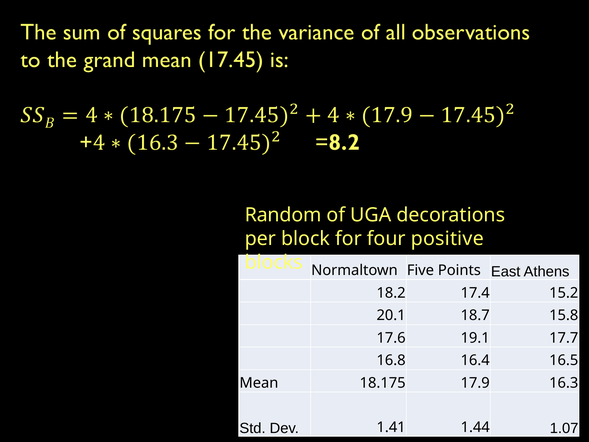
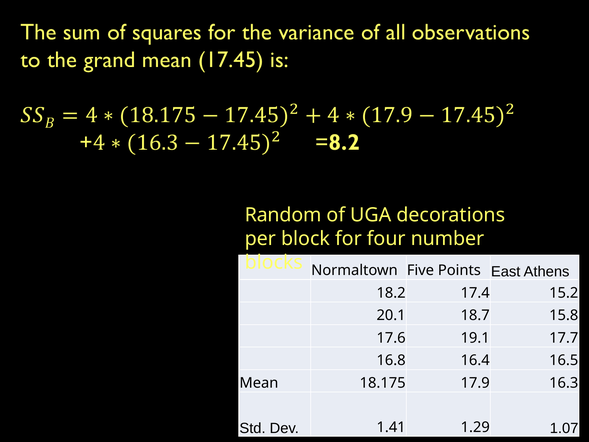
positive: positive -> number
1.44: 1.44 -> 1.29
